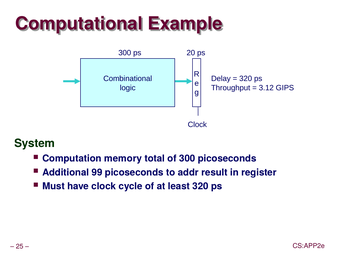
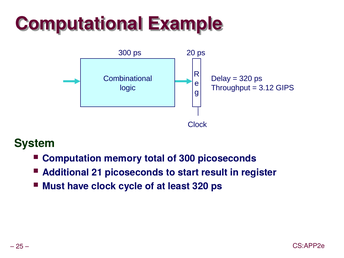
99: 99 -> 21
addr: addr -> start
